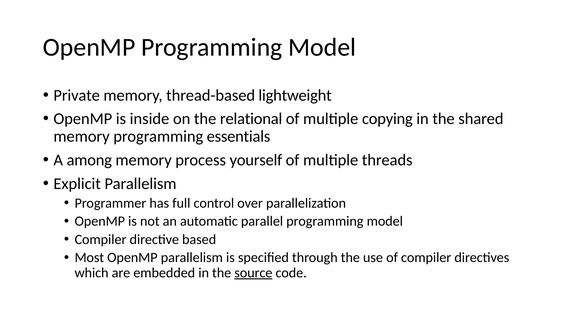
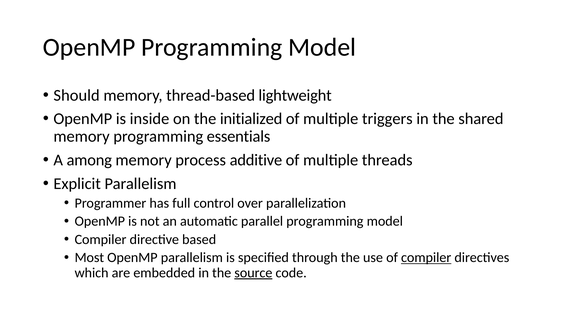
Private: Private -> Should
relational: relational -> initialized
copying: copying -> triggers
yourself: yourself -> additive
compiler at (426, 257) underline: none -> present
